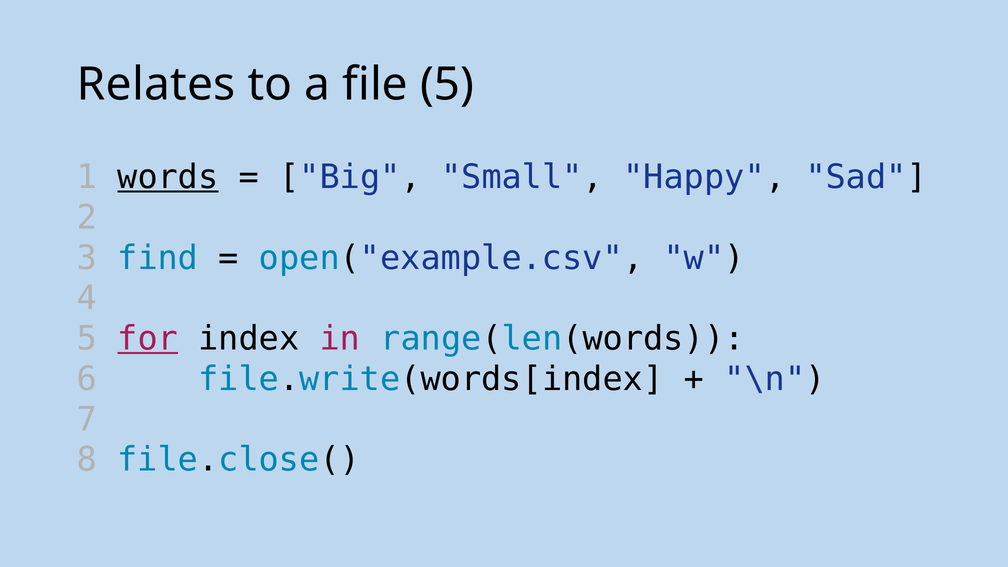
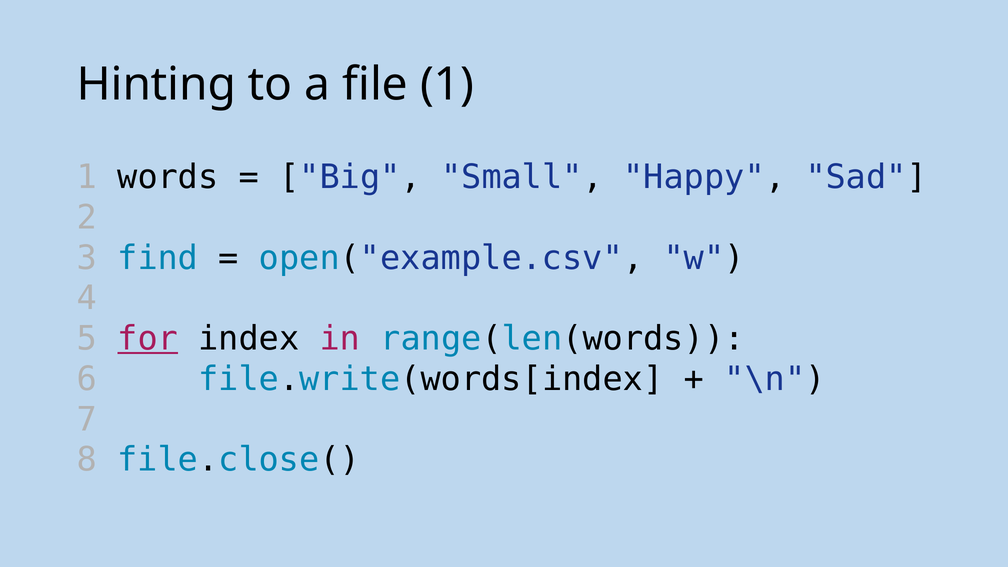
Relates: Relates -> Hinting
file 5: 5 -> 1
words underline: present -> none
